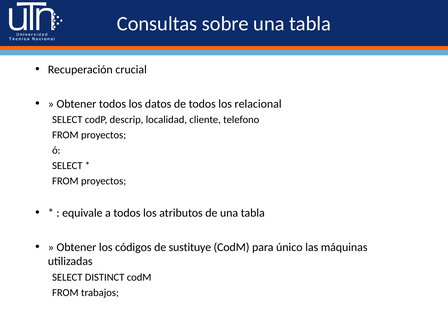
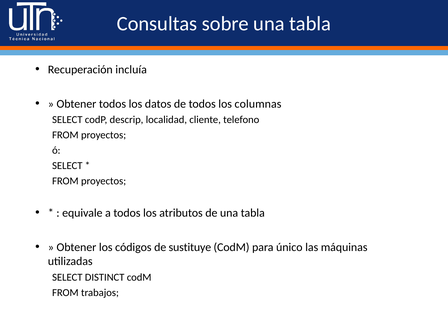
crucial: crucial -> incluía
relacional: relacional -> columnas
